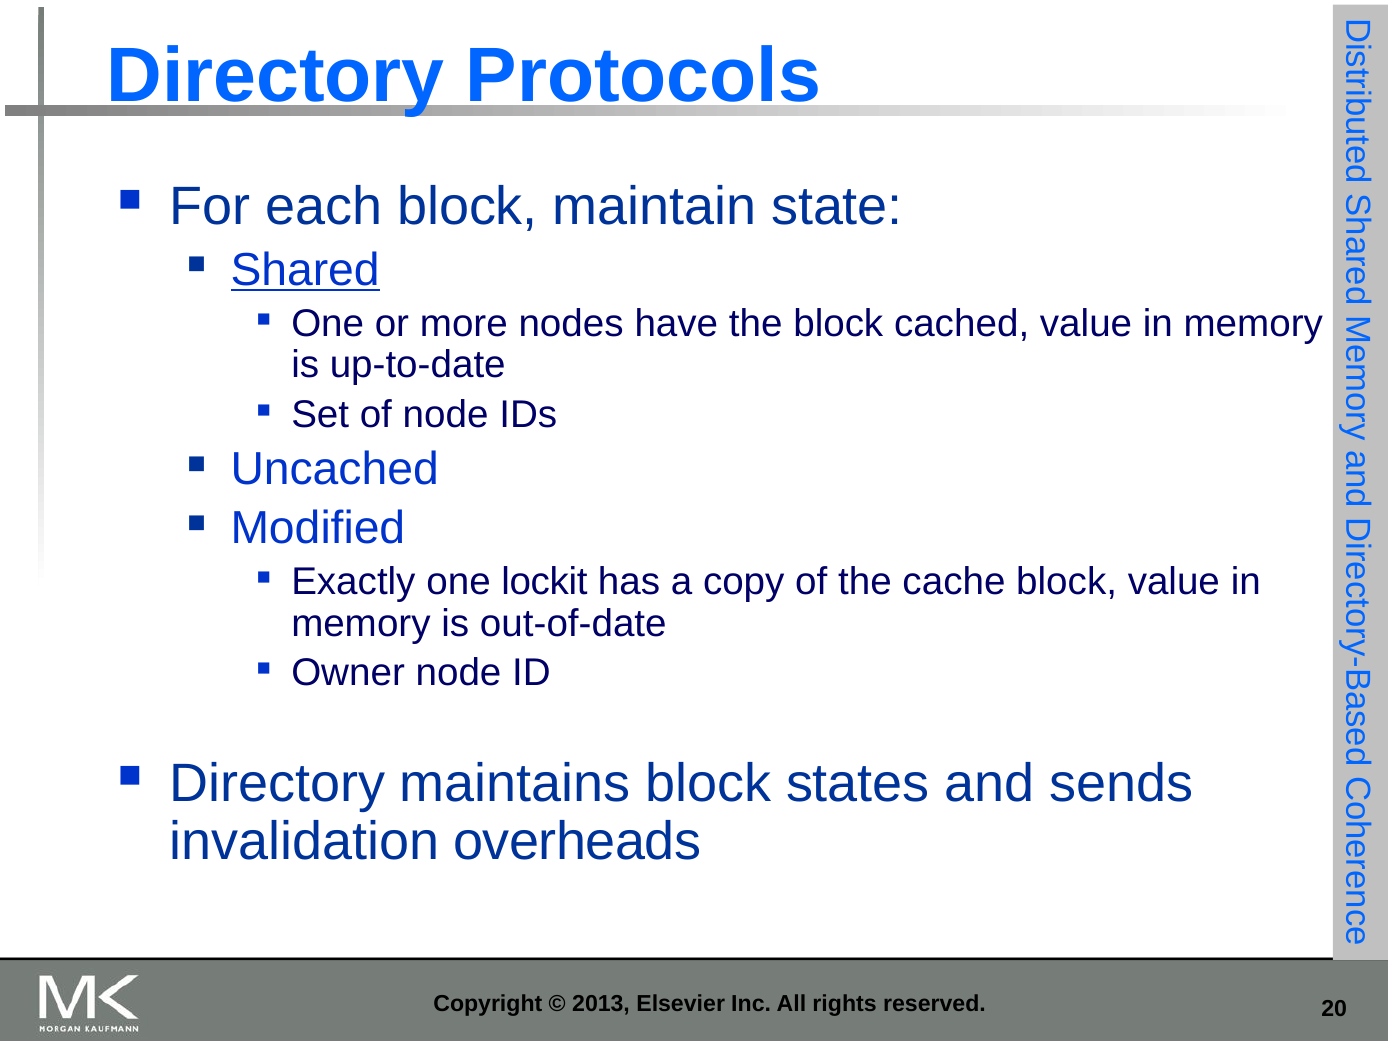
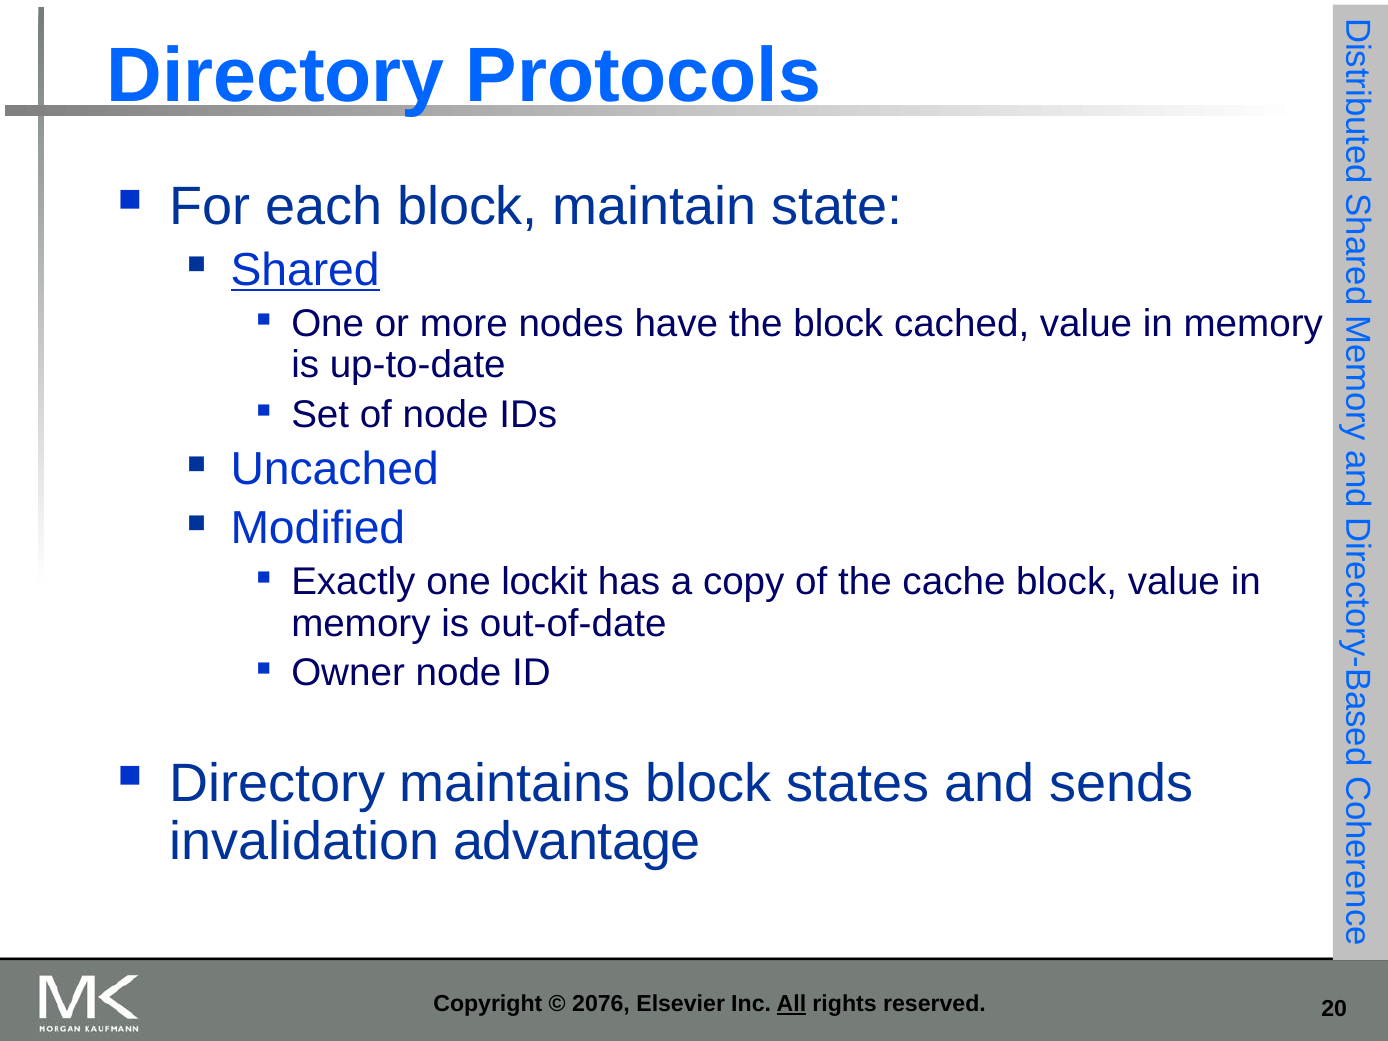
overheads: overheads -> advantage
2013: 2013 -> 2076
All underline: none -> present
